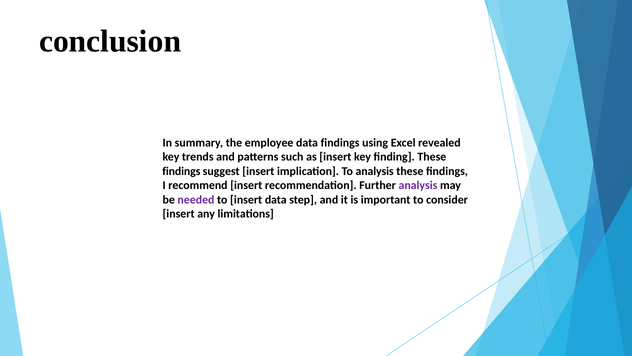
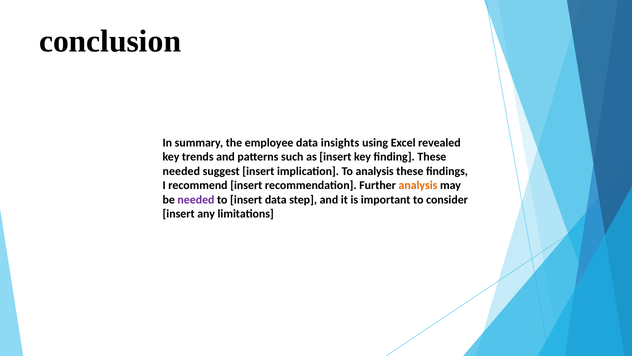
data findings: findings -> insights
findings at (181, 171): findings -> needed
analysis at (418, 185) colour: purple -> orange
